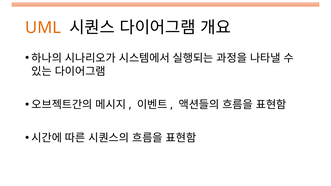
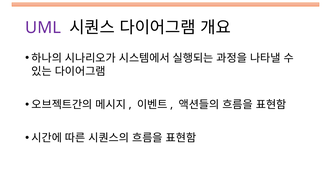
UML colour: orange -> purple
